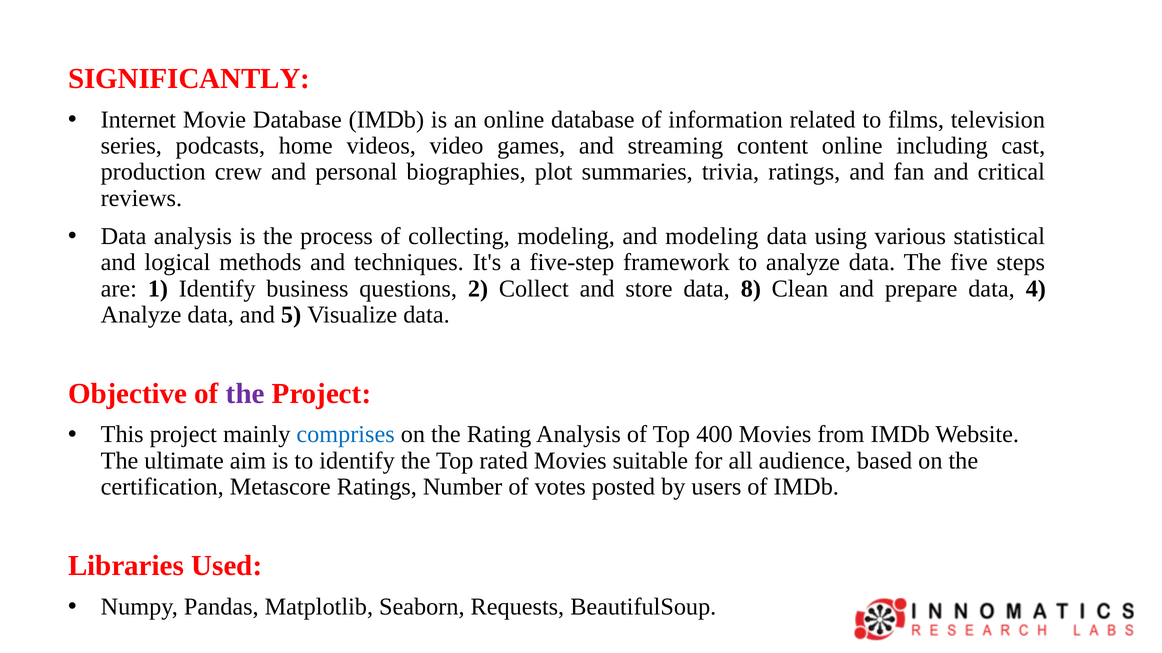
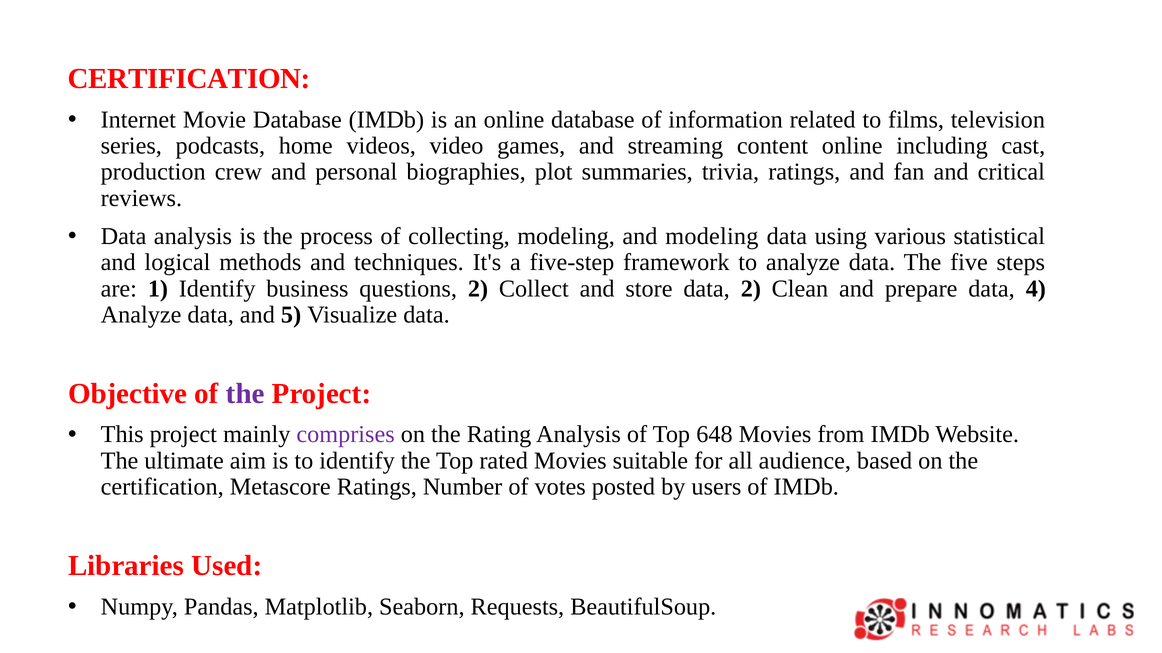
SIGNIFICANTLY at (189, 79): SIGNIFICANTLY -> CERTIFICATION
data 8: 8 -> 2
comprises colour: blue -> purple
400: 400 -> 648
